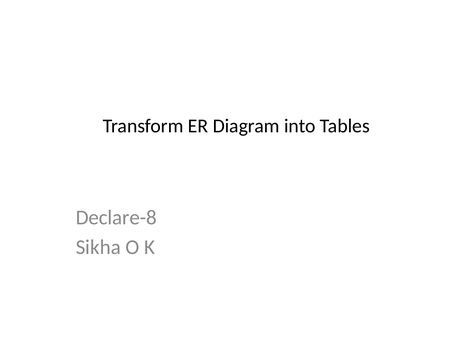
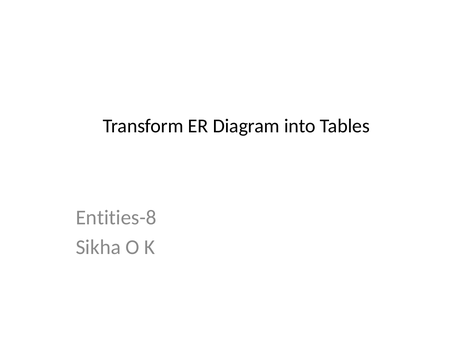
Declare-8: Declare-8 -> Entities-8
